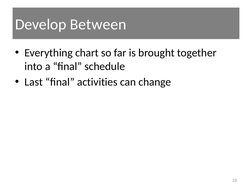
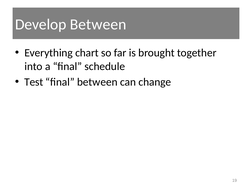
Last: Last -> Test
final activities: activities -> between
